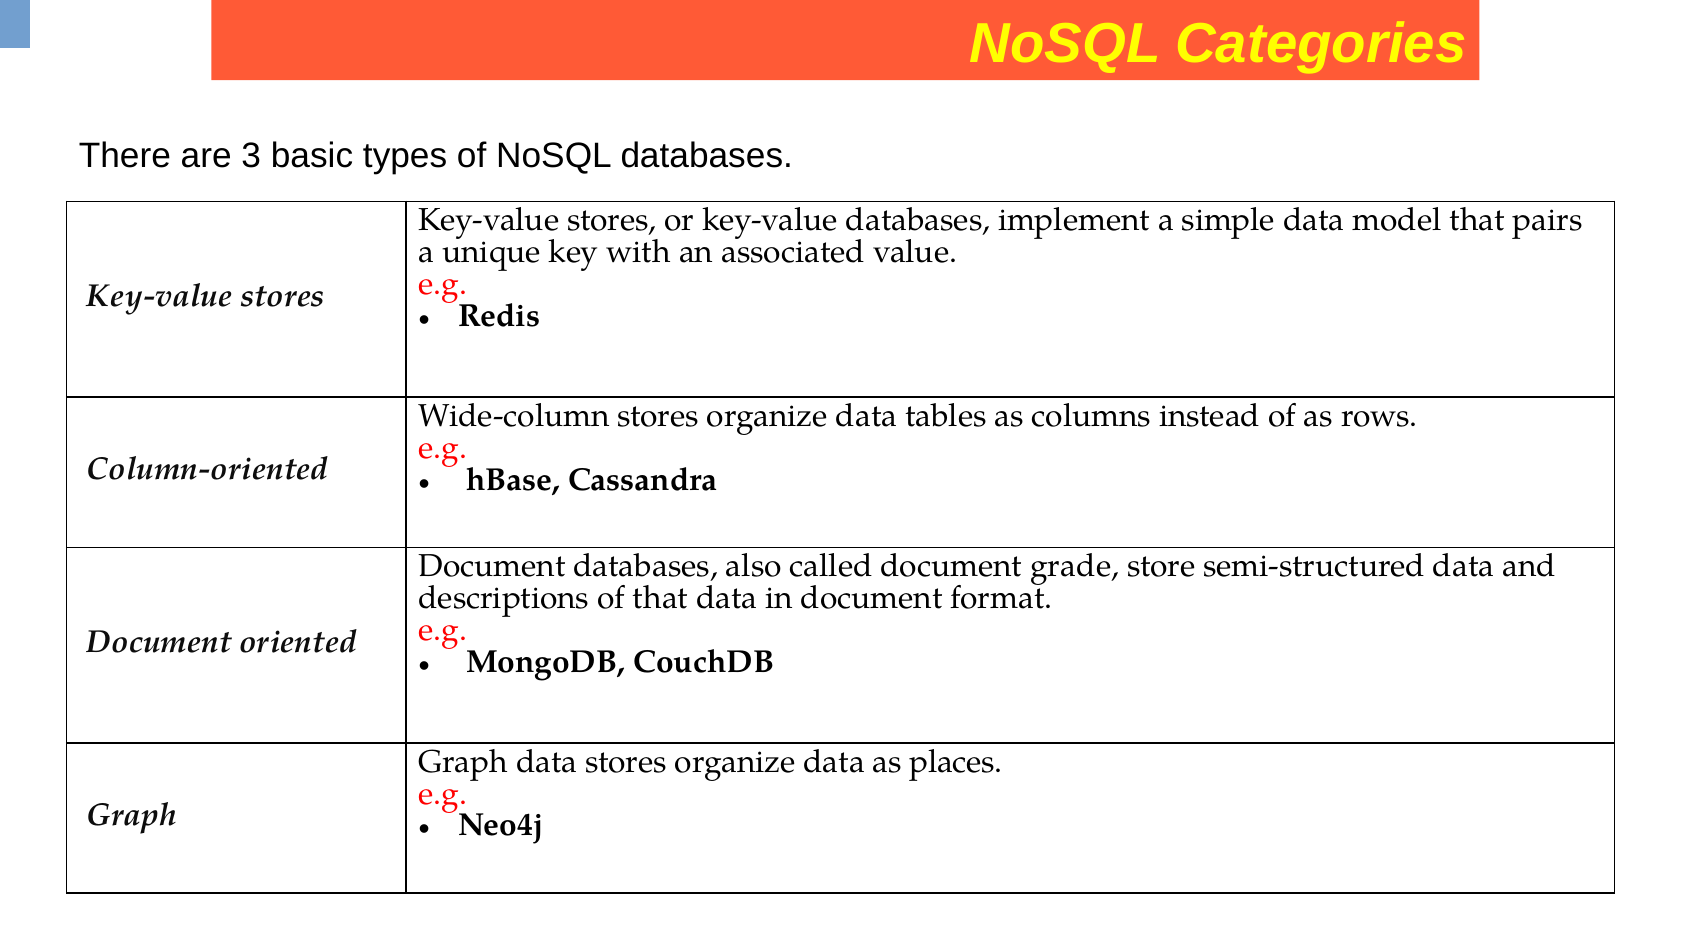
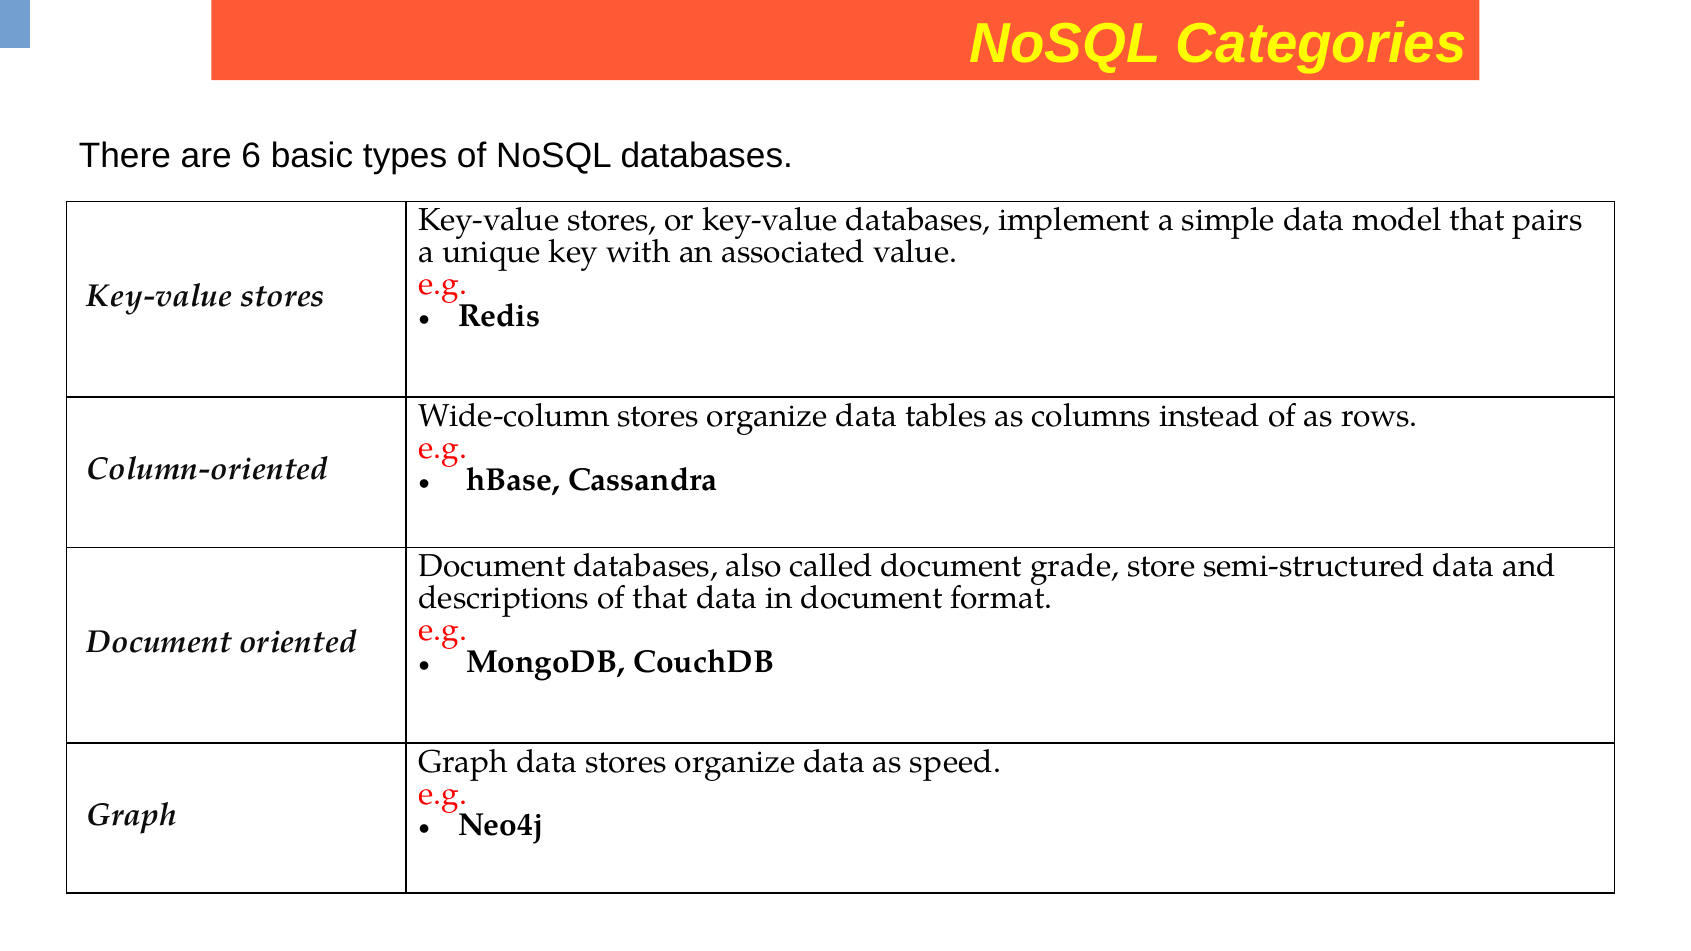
3: 3 -> 6
places: places -> speed
